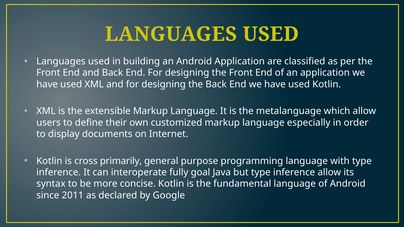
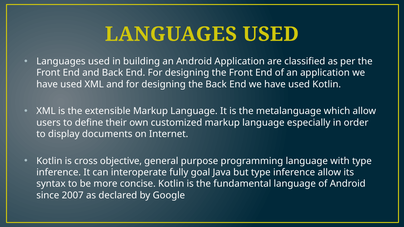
primarily: primarily -> objective
2011: 2011 -> 2007
